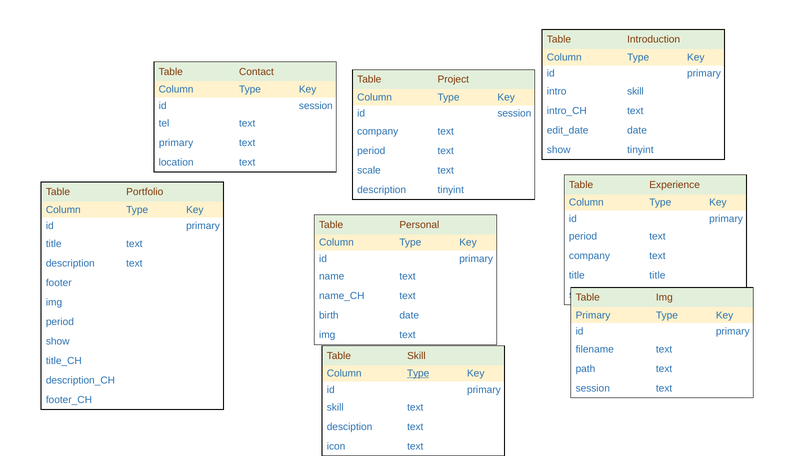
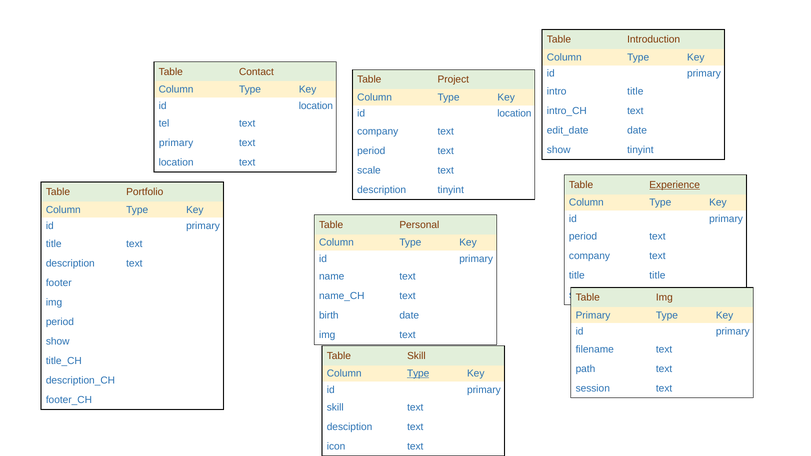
intro skill: skill -> title
session at (316, 106): session -> location
session at (514, 114): session -> location
Experience underline: none -> present
